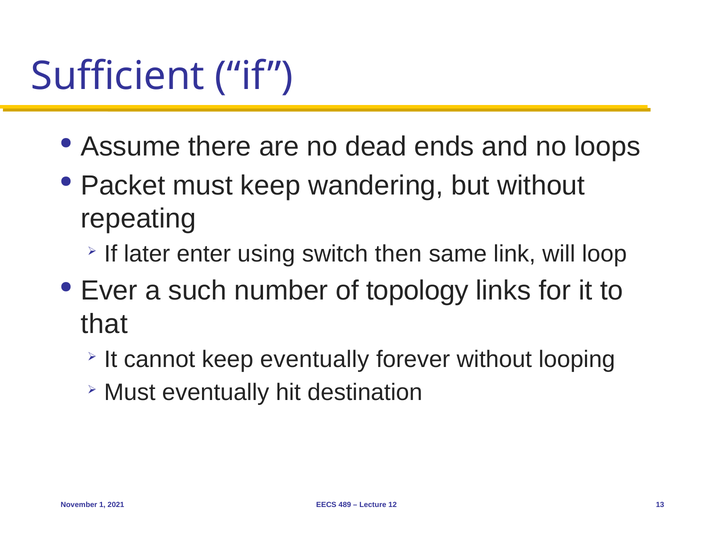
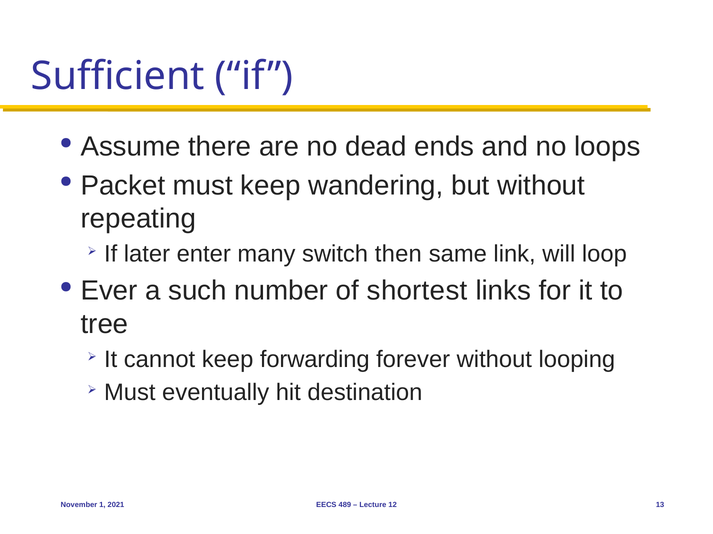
using: using -> many
topology: topology -> shortest
that: that -> tree
keep eventually: eventually -> forwarding
